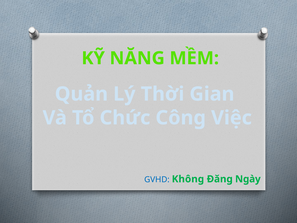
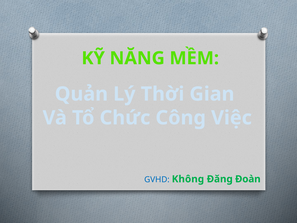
Ngày: Ngày -> Đoàn
